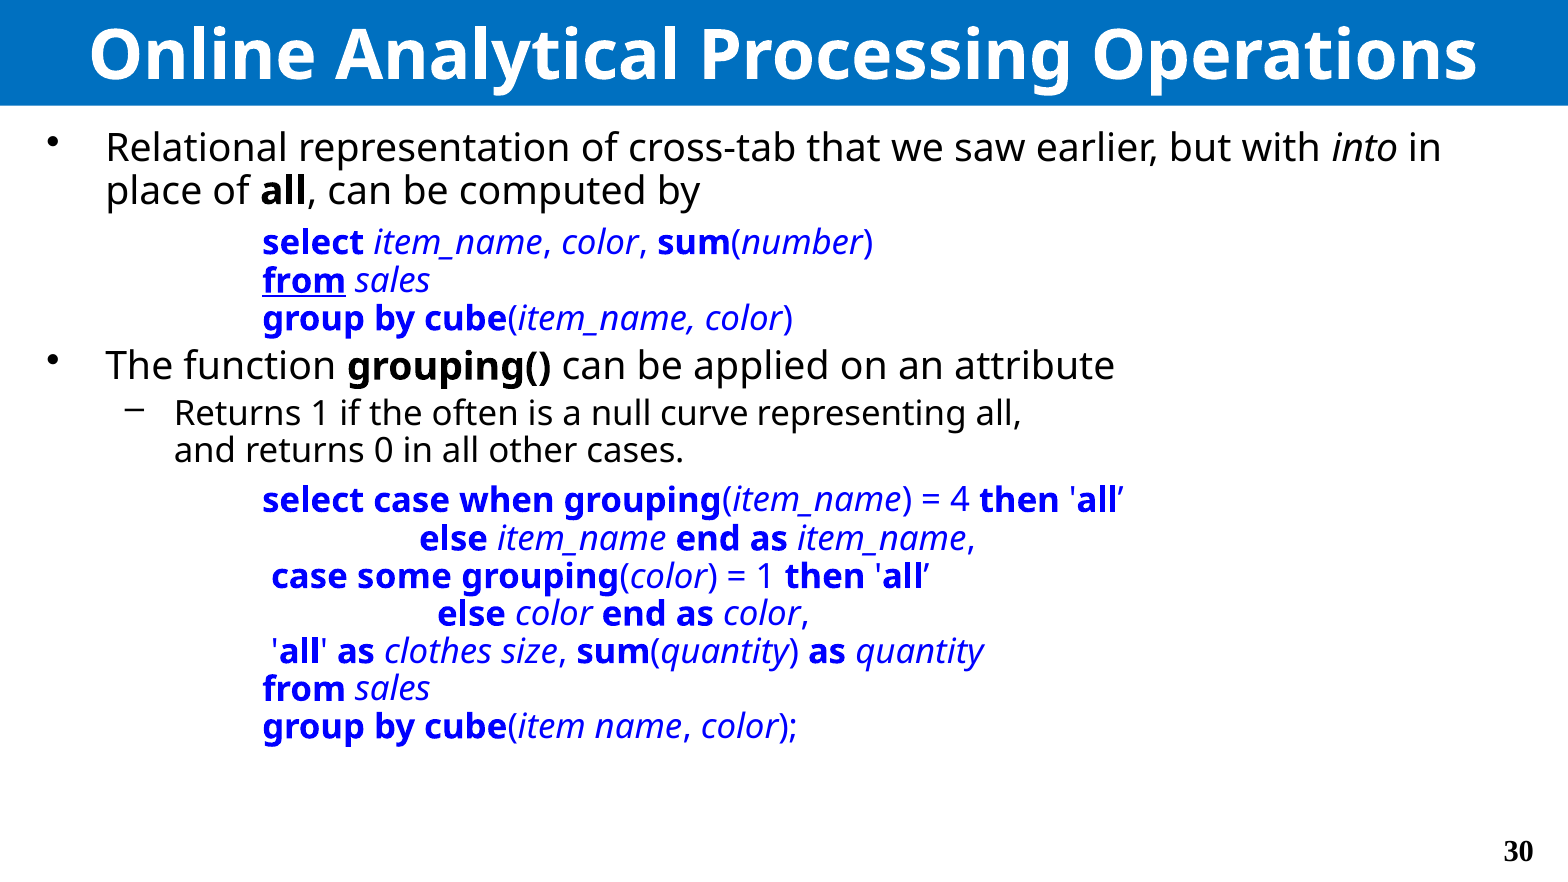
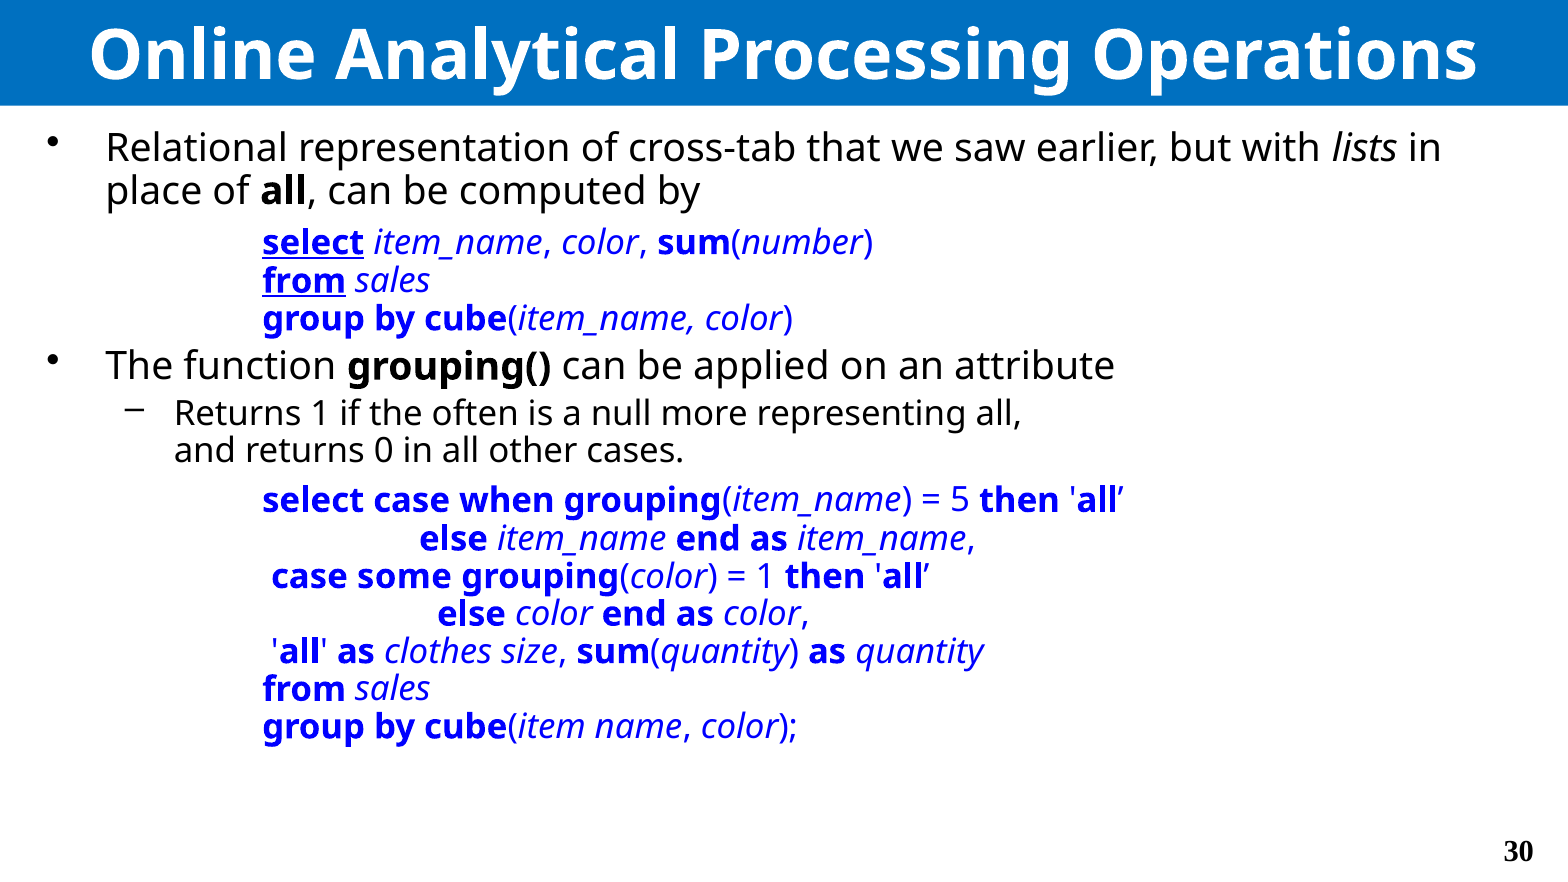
into: into -> lists
select at (313, 243) underline: none -> present
curve: curve -> more
4: 4 -> 5
